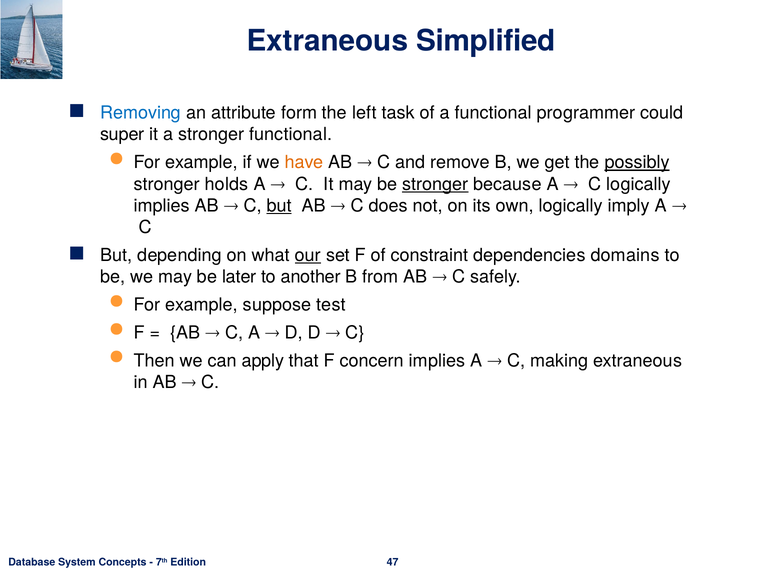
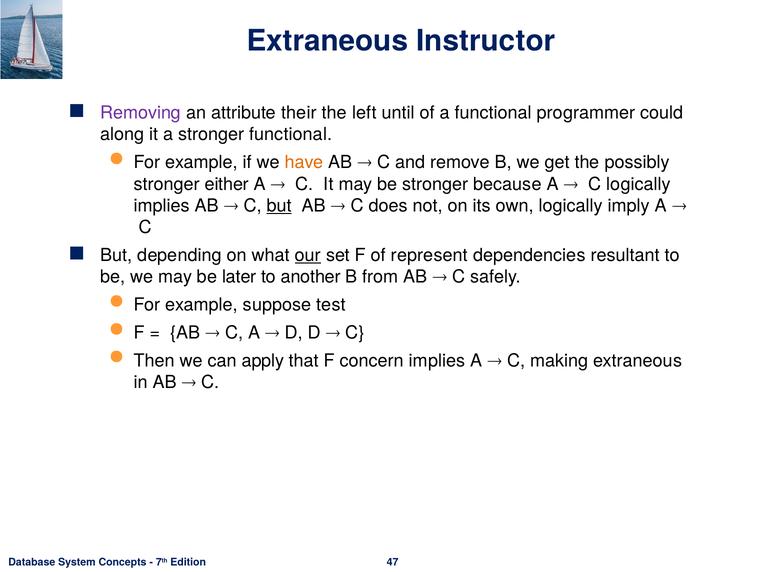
Simplified: Simplified -> Instructor
Removing colour: blue -> purple
form: form -> their
task: task -> until
super: super -> along
possibly underline: present -> none
holds: holds -> either
stronger at (435, 184) underline: present -> none
constraint: constraint -> represent
domains: domains -> resultant
